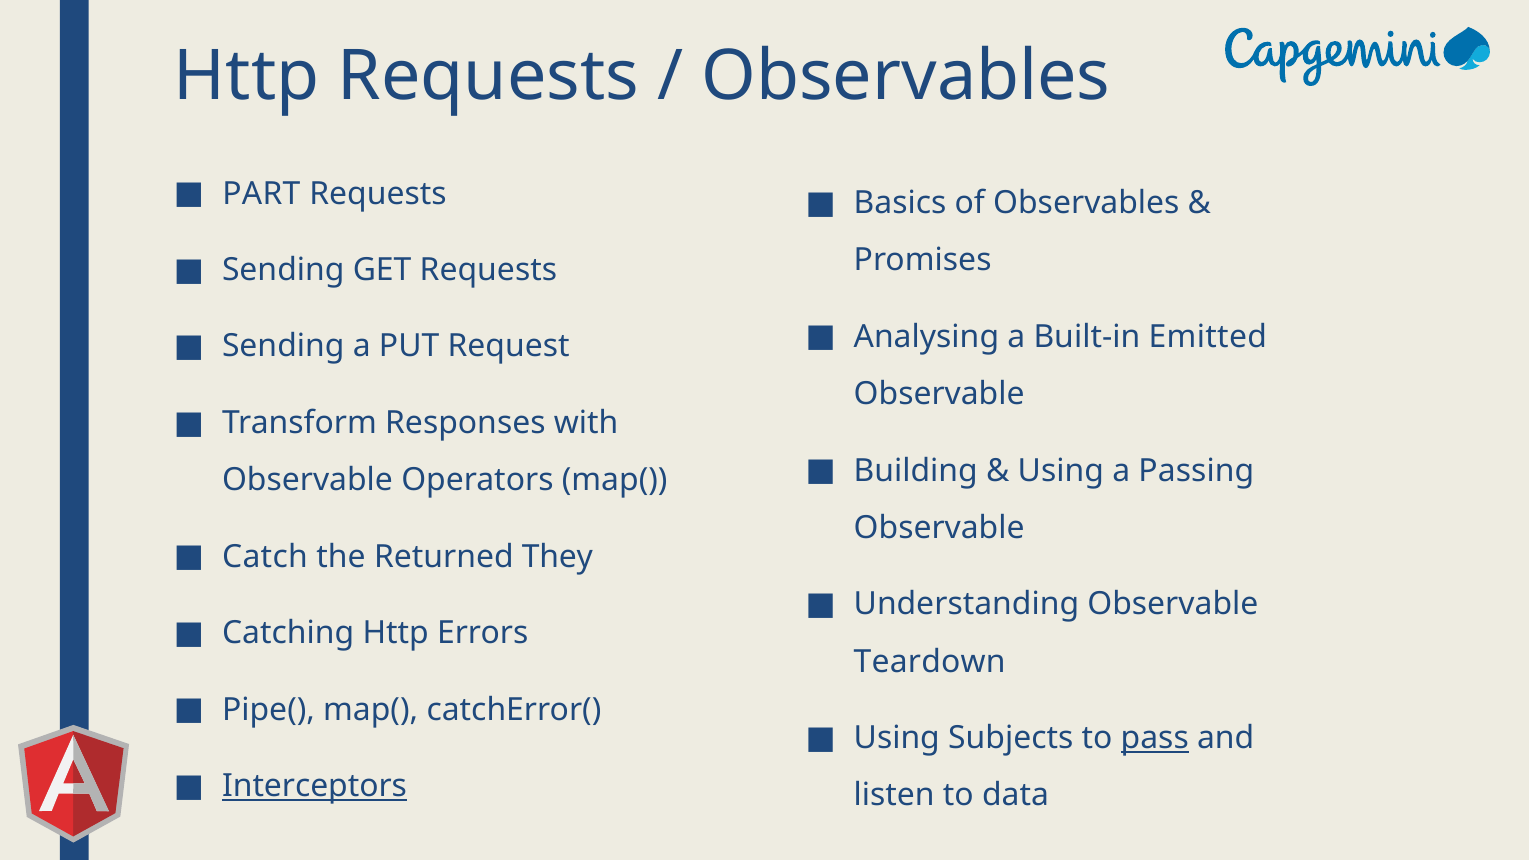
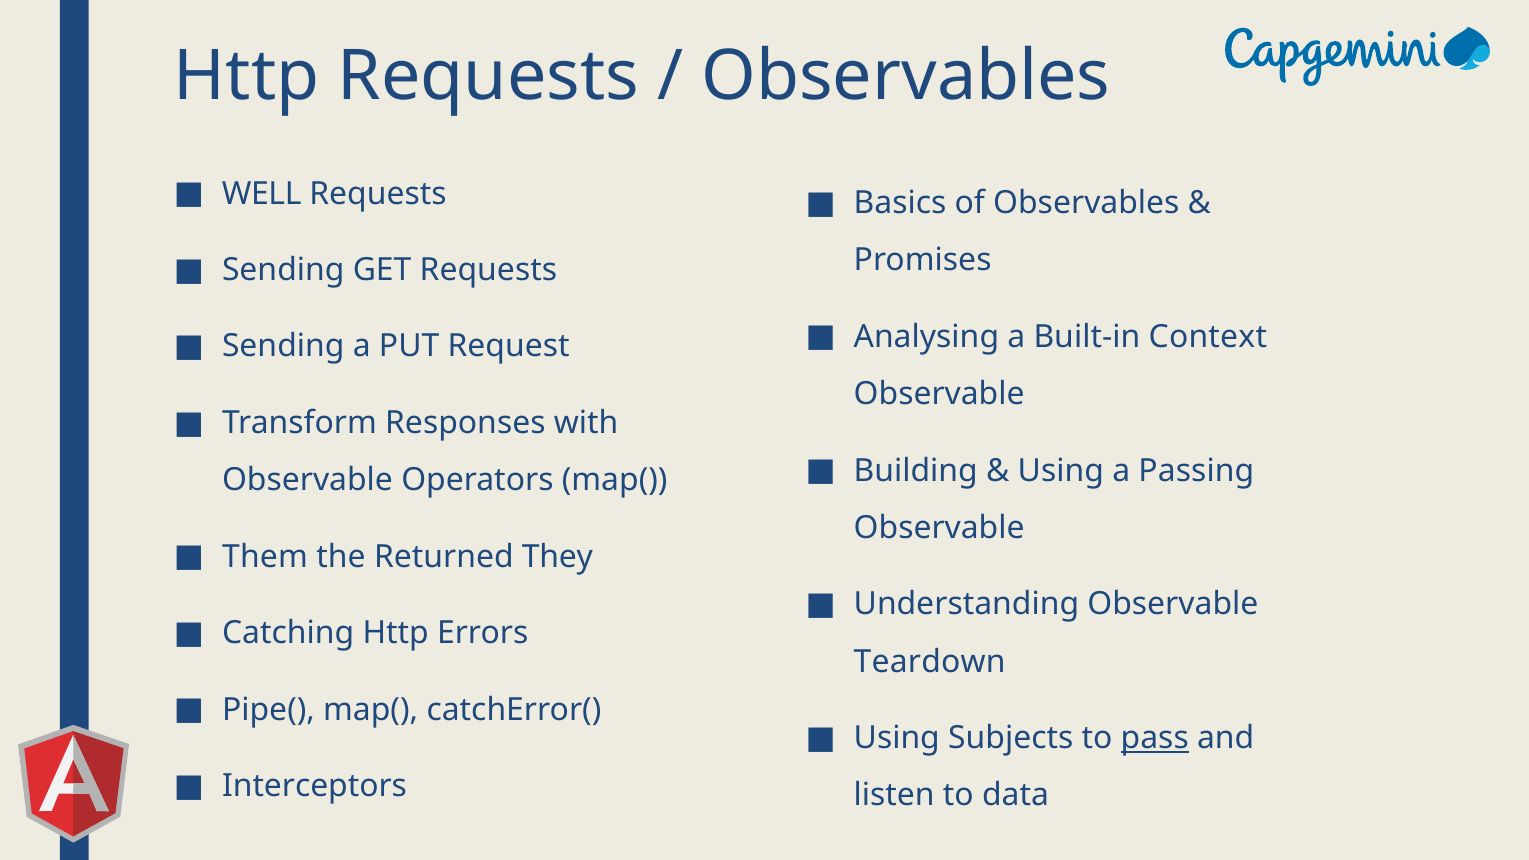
PART: PART -> WELL
Emitted: Emitted -> Context
Catch: Catch -> Them
Interceptors underline: present -> none
